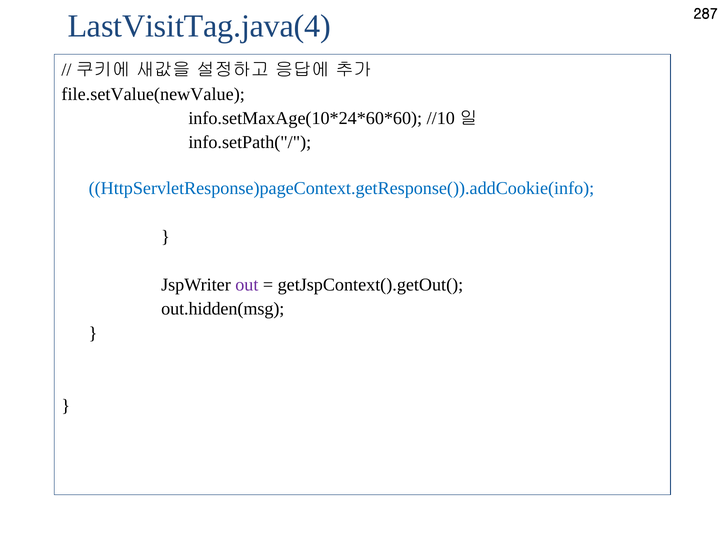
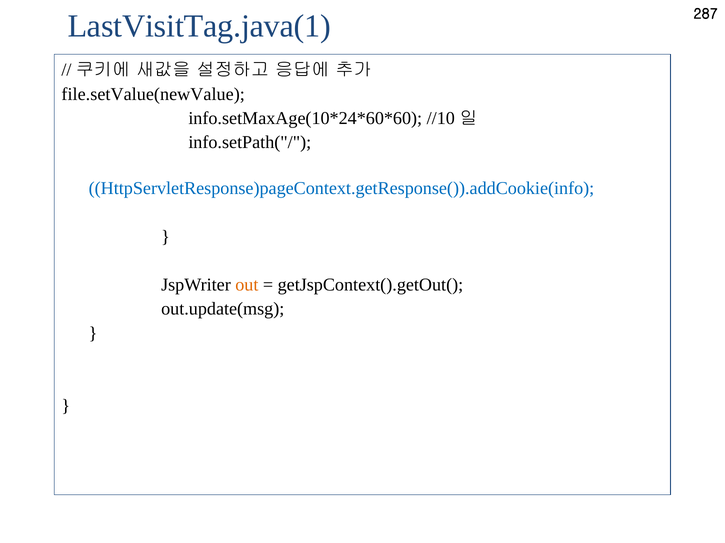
LastVisitTag.java(4: LastVisitTag.java(4 -> LastVisitTag.java(1
out colour: purple -> orange
out.hidden(msg: out.hidden(msg -> out.update(msg
